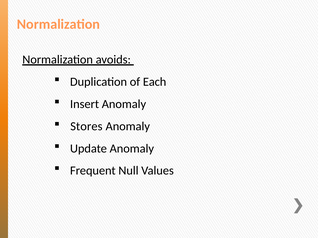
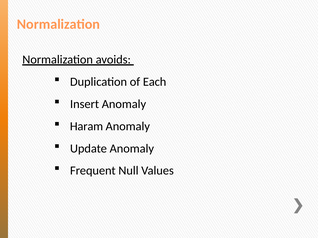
Stores: Stores -> Haram
